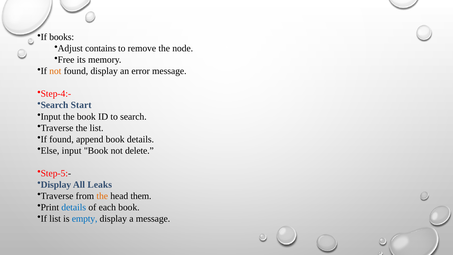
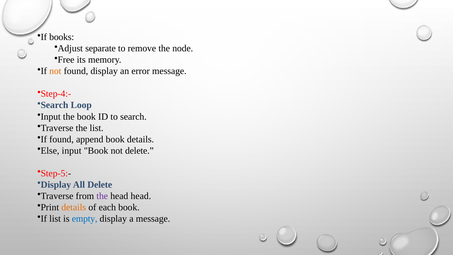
contains: contains -> separate
Start: Start -> Loop
All Leaks: Leaks -> Delete
the at (102, 196) colour: orange -> purple
head them: them -> head
details at (74, 207) colour: blue -> orange
